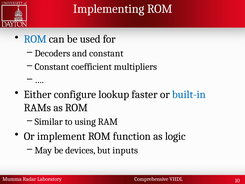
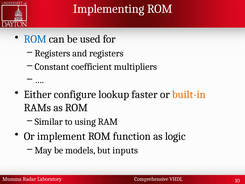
Decoders at (52, 53): Decoders -> Registers
and constant: constant -> registers
built-in colour: blue -> orange
devices: devices -> models
